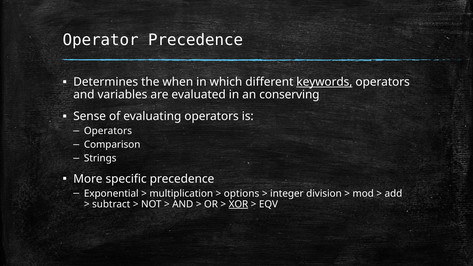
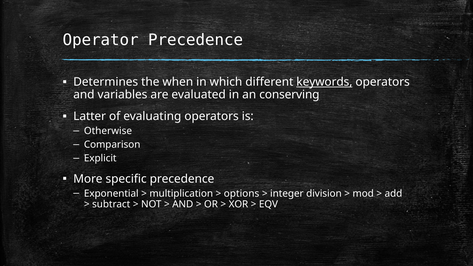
Sense: Sense -> Latter
Operators at (108, 131): Operators -> Otherwise
Strings: Strings -> Explicit
XOR underline: present -> none
